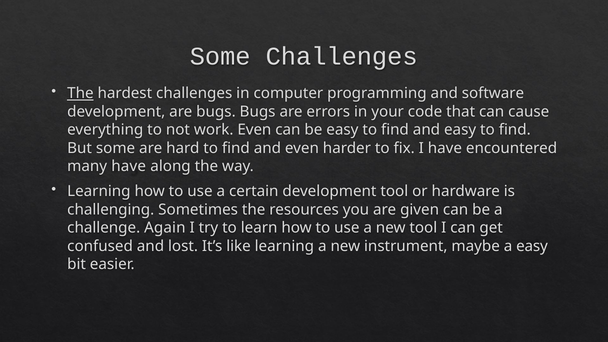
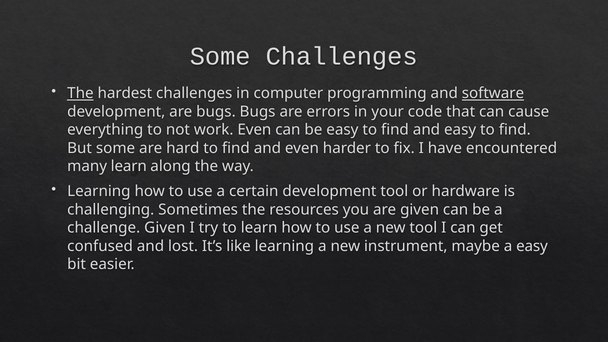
software underline: none -> present
many have: have -> learn
challenge Again: Again -> Given
